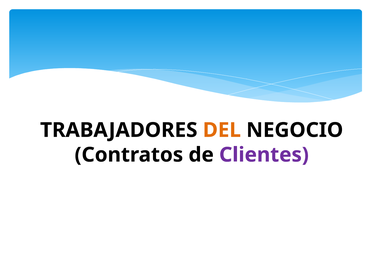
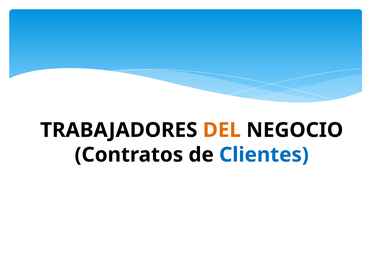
Clientes colour: purple -> blue
